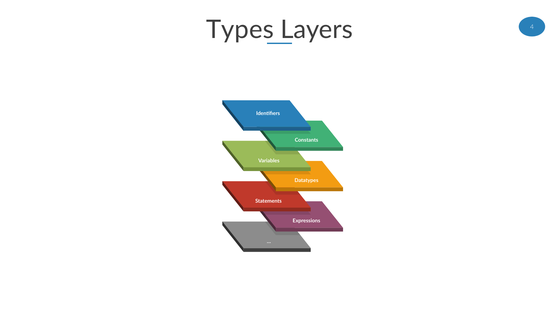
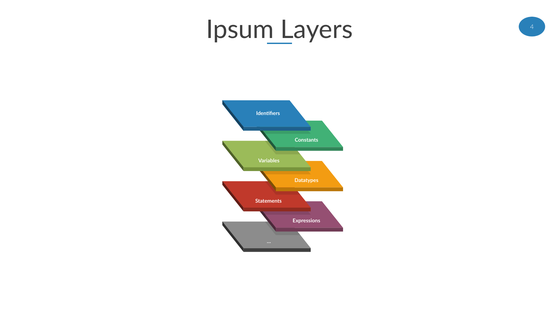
Types: Types -> Ipsum
